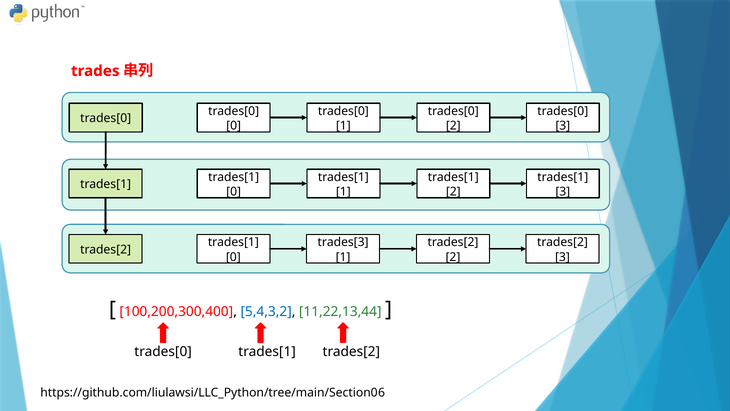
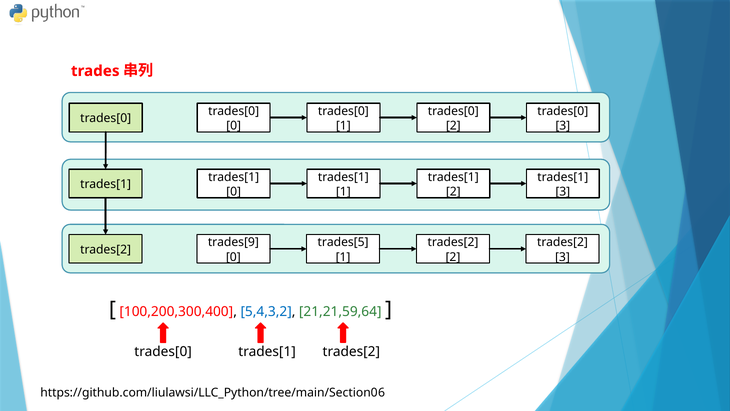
trades[1 at (233, 242): trades[1 -> trades[9
trades[3: trades[3 -> trades[5
11,22,13,44: 11,22,13,44 -> 21,21,59,64
